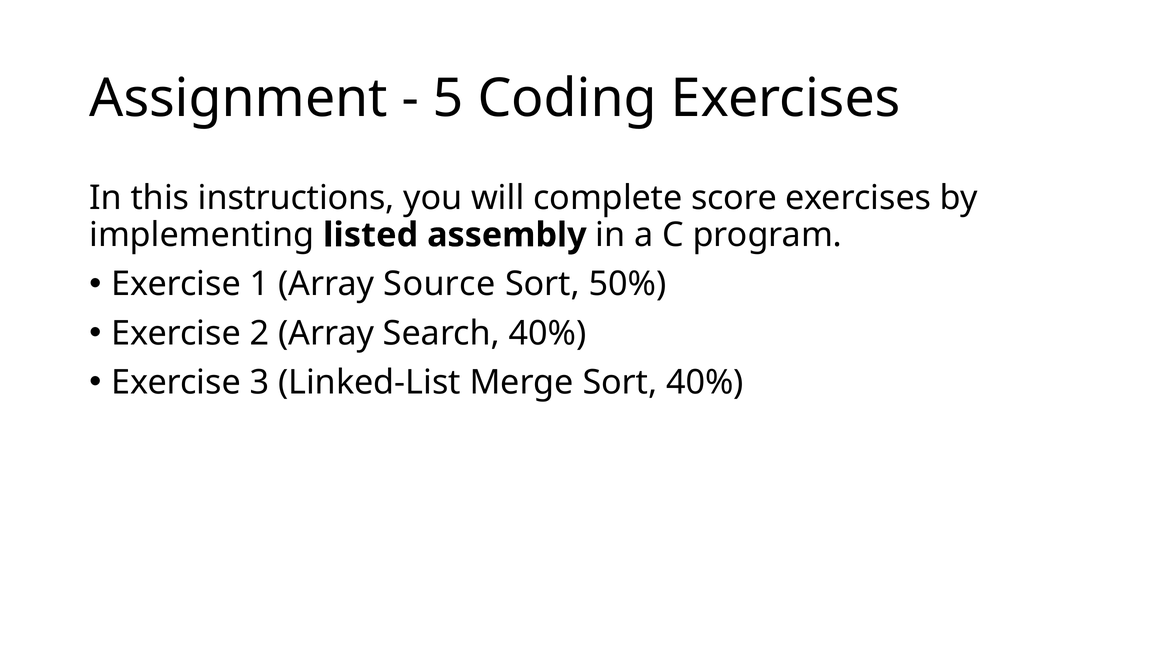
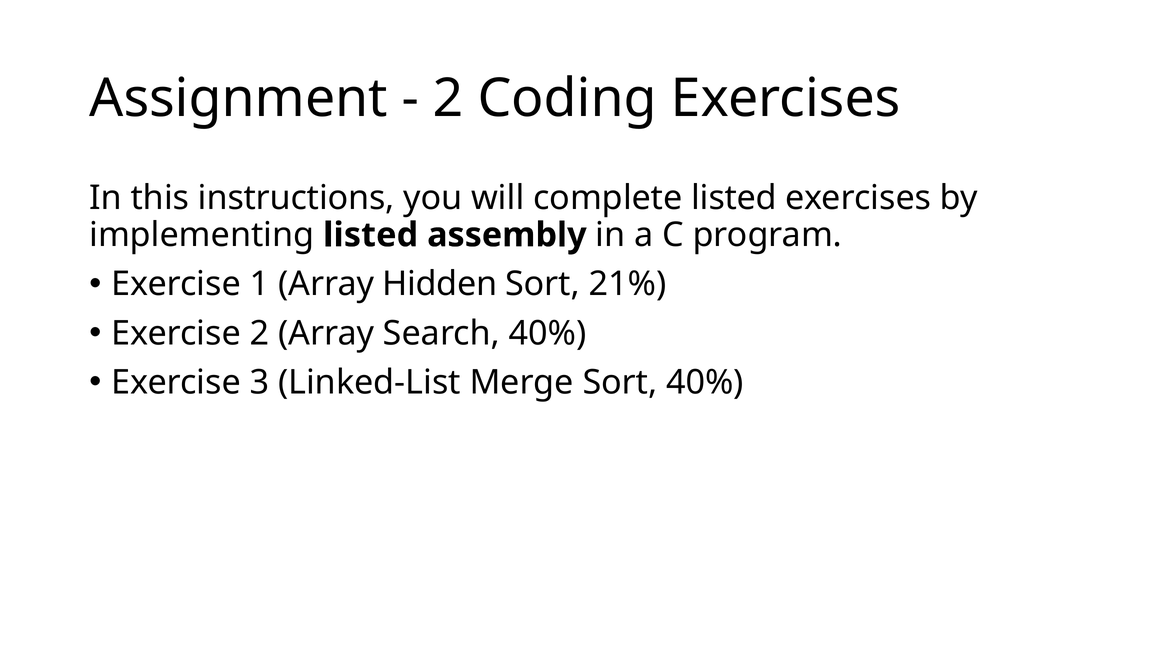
5 at (448, 98): 5 -> 2
complete score: score -> listed
Source: Source -> Hidden
50%: 50% -> 21%
